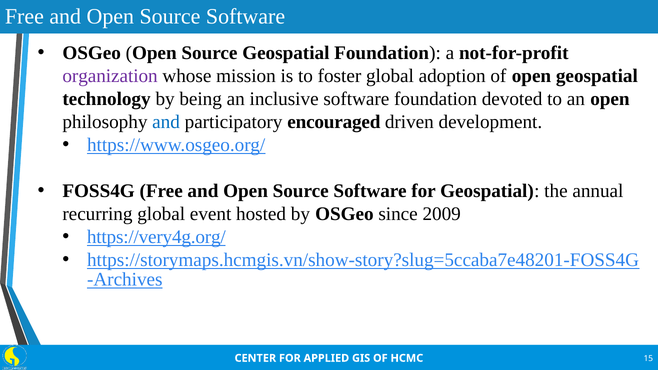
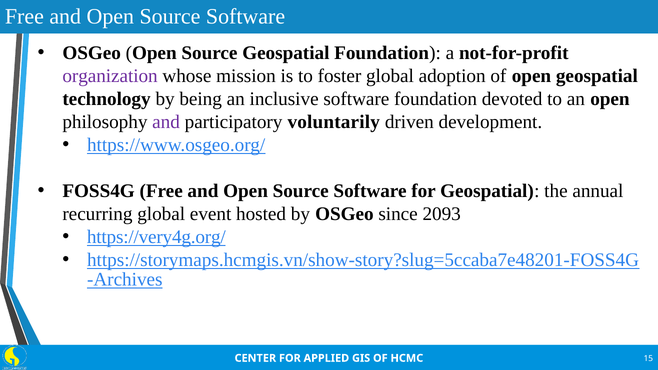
and at (166, 122) colour: blue -> purple
encouraged: encouraged -> voluntarily
2009: 2009 -> 2093
